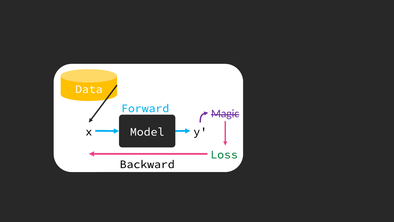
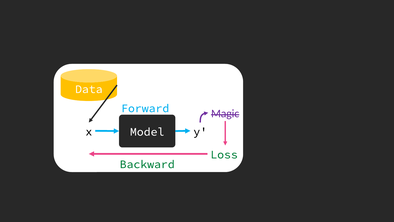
Backward colour: black -> green
